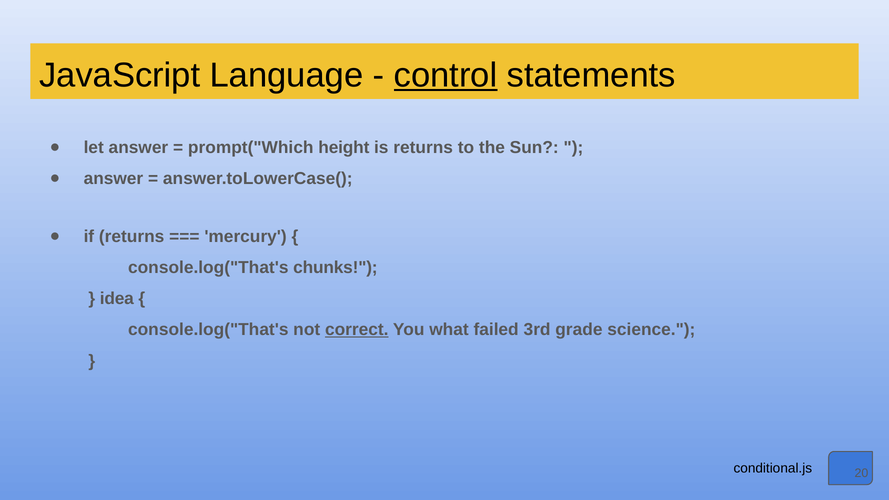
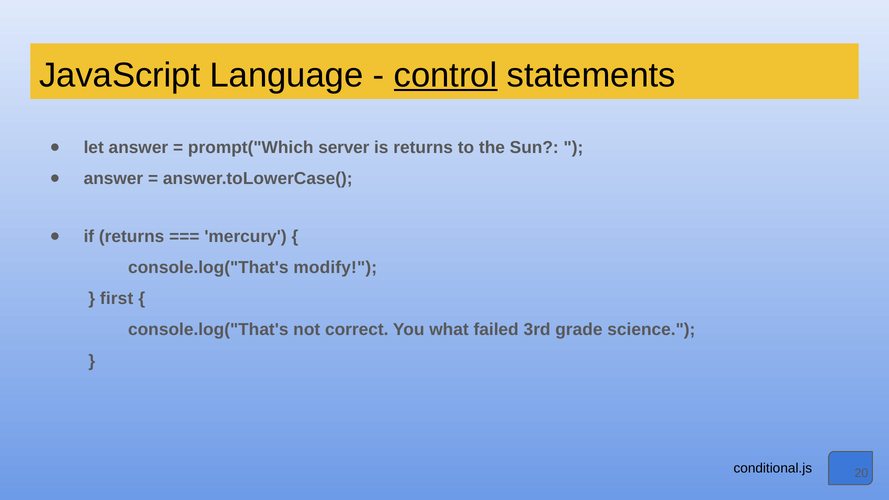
height: height -> server
chunks: chunks -> modify
idea: idea -> first
correct underline: present -> none
